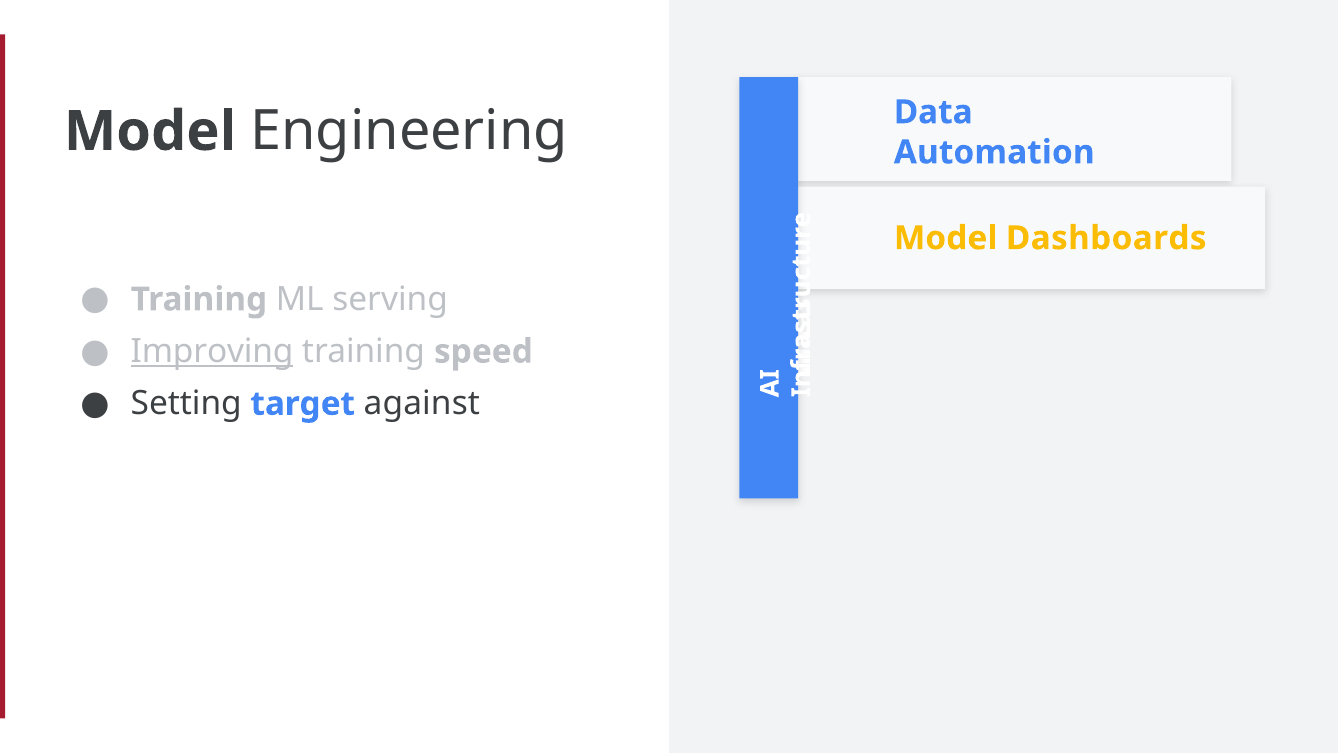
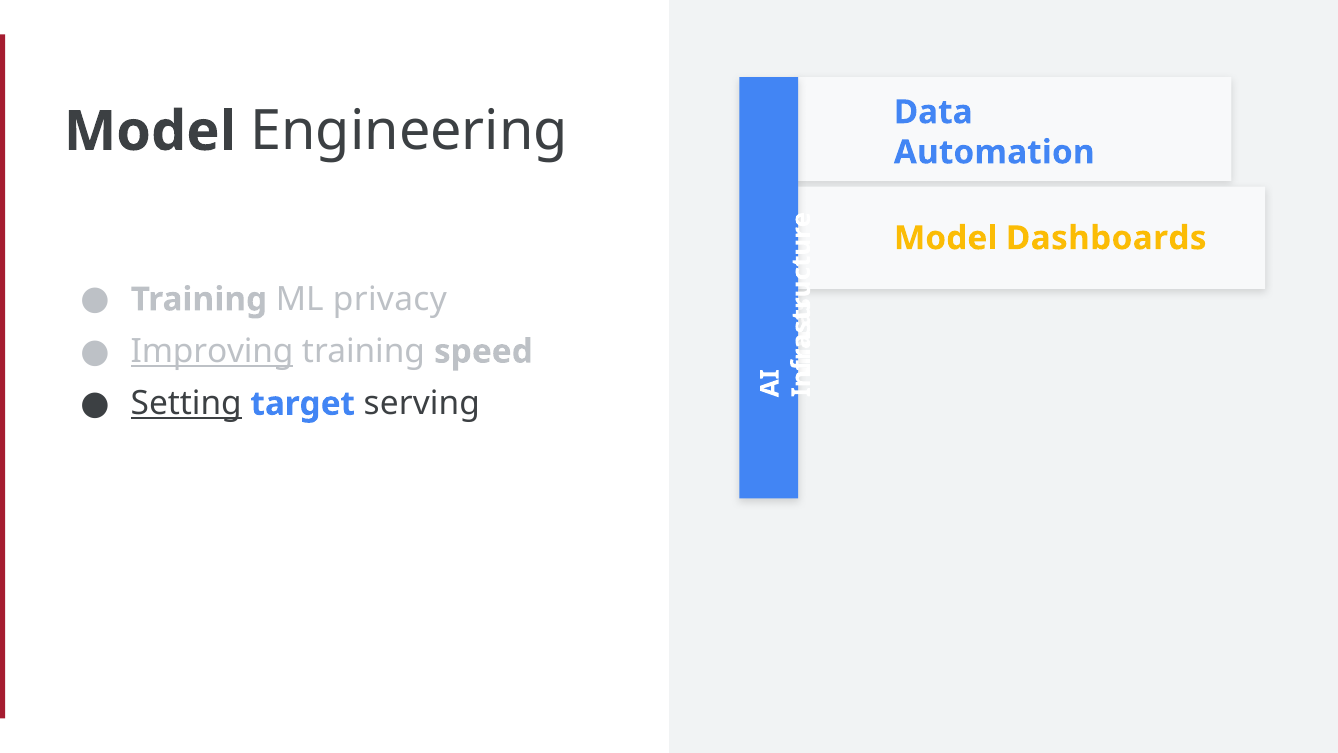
serving: serving -> privacy
Setting underline: none -> present
against: against -> serving
